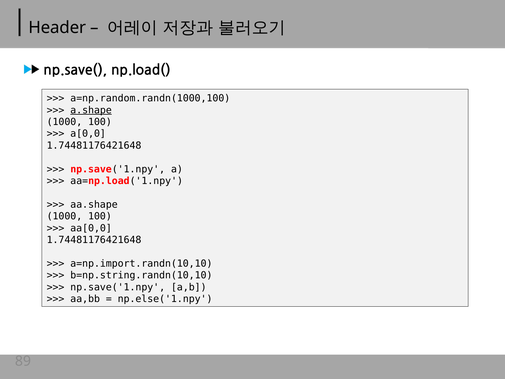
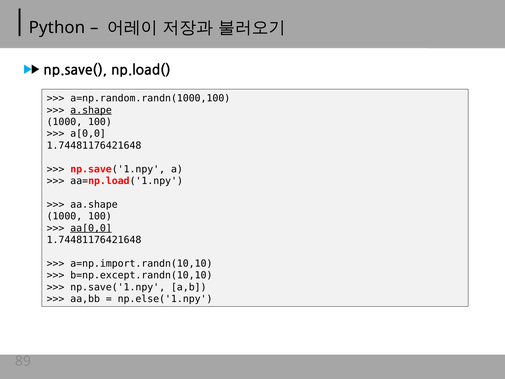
Header: Header -> Python
aa[0,0 underline: none -> present
b=np.string.randn(10,10: b=np.string.randn(10,10 -> b=np.except.randn(10,10
